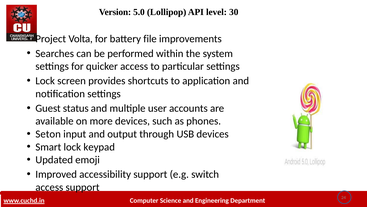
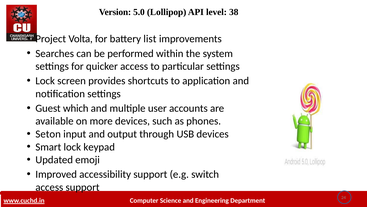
30: 30 -> 38
file: file -> list
status: status -> which
